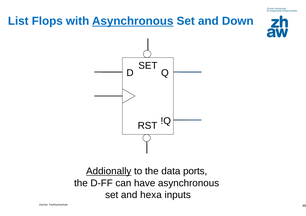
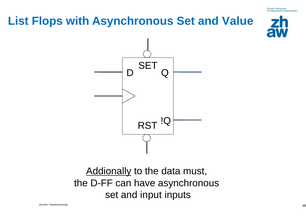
Asynchronous at (133, 21) underline: present -> none
Down: Down -> Value
ports: ports -> must
hexa: hexa -> input
